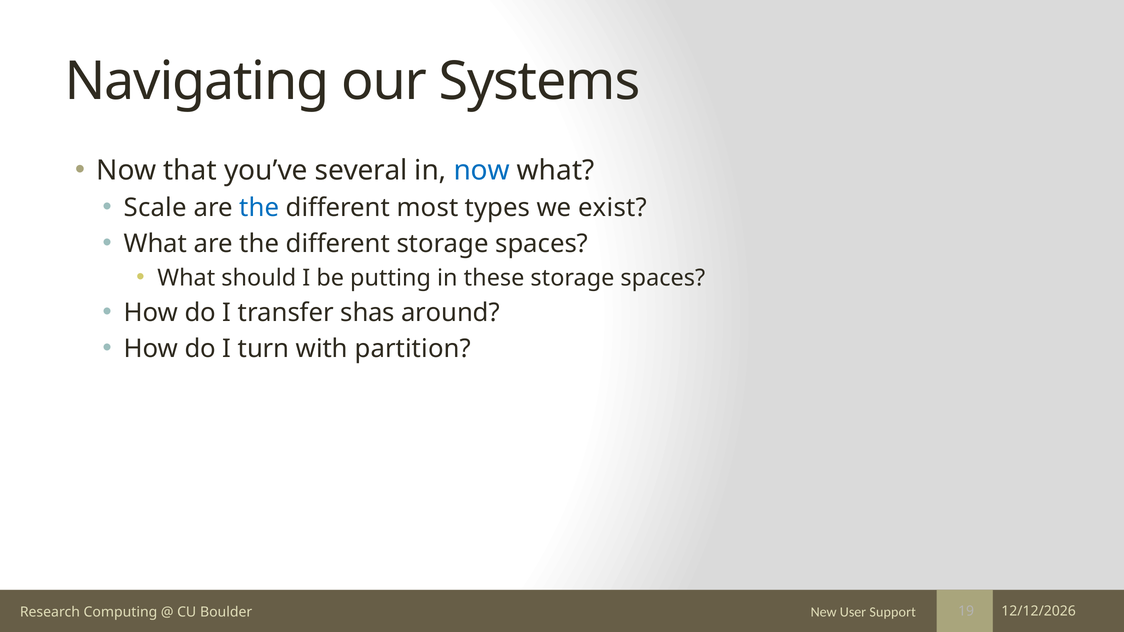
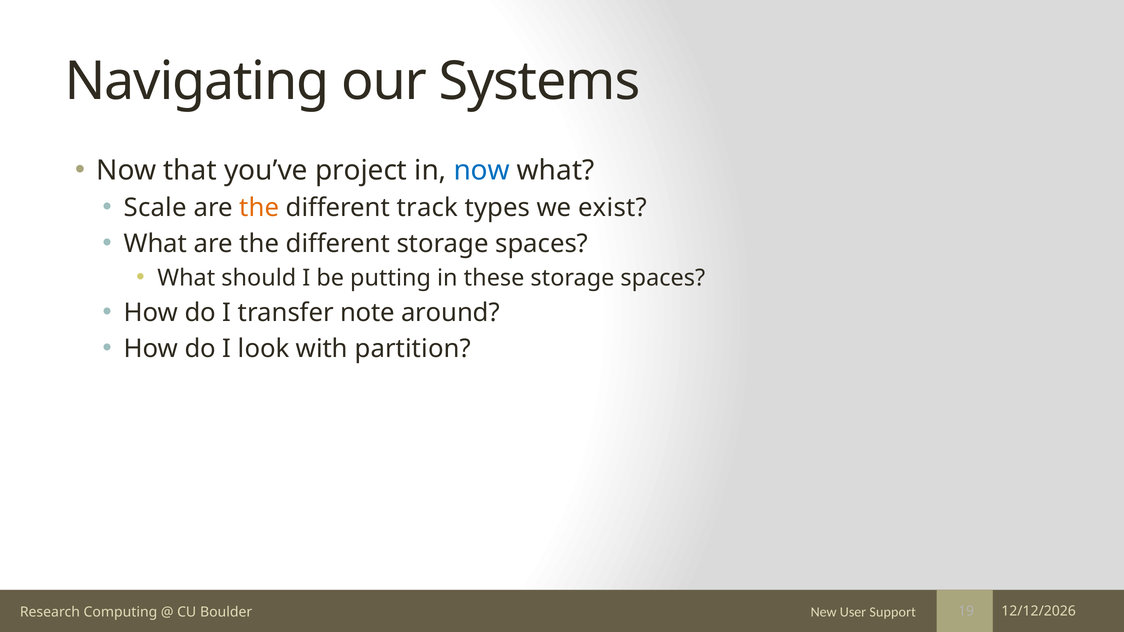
several: several -> project
the at (259, 208) colour: blue -> orange
most: most -> track
shas: shas -> note
turn: turn -> look
